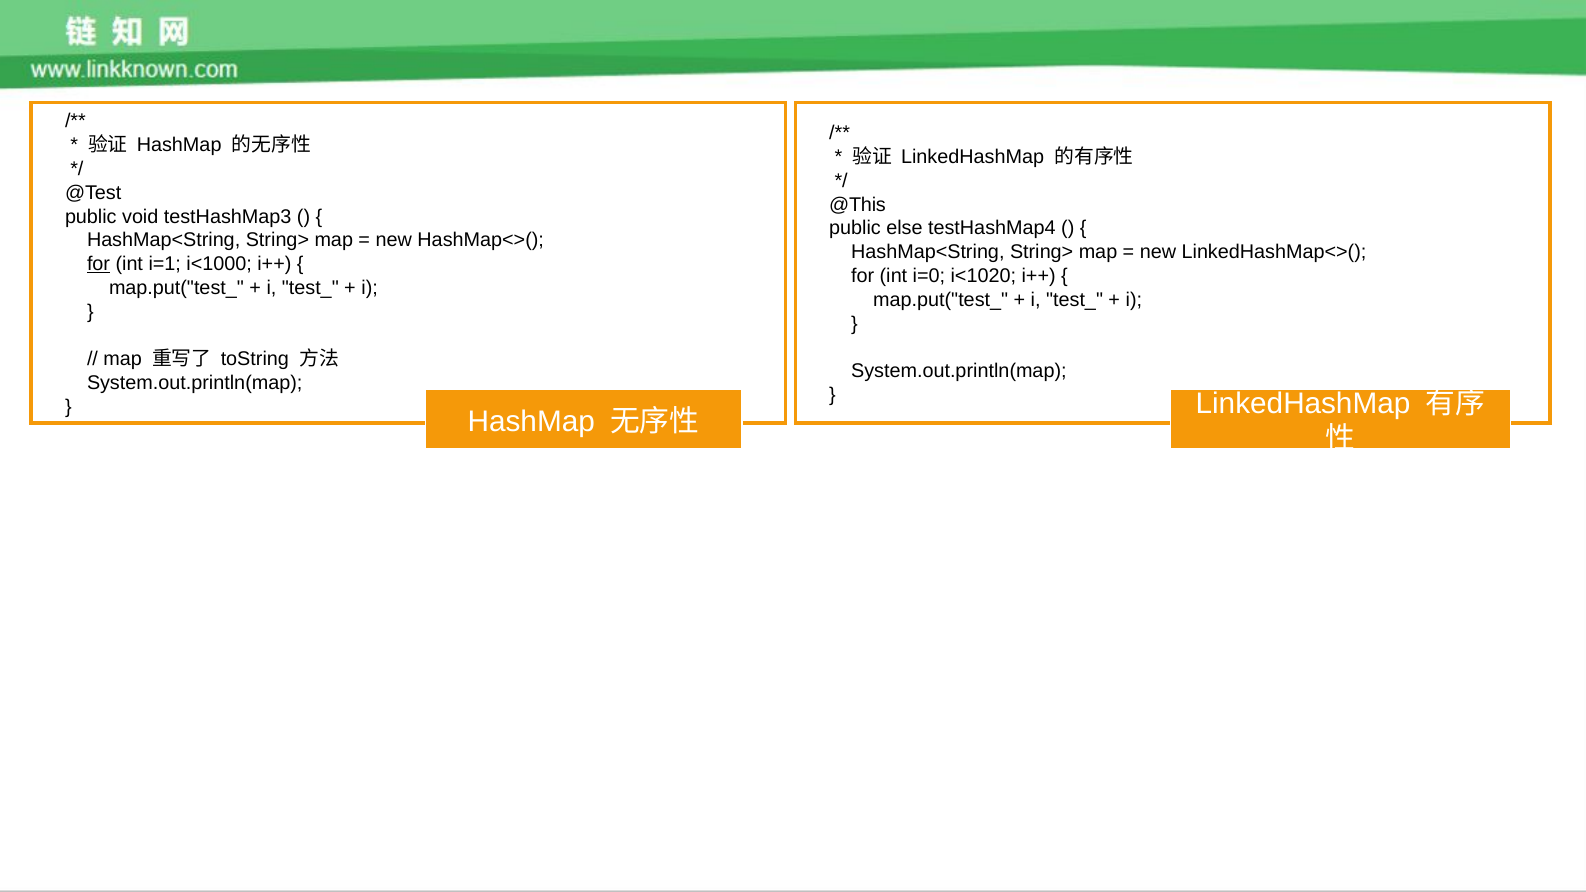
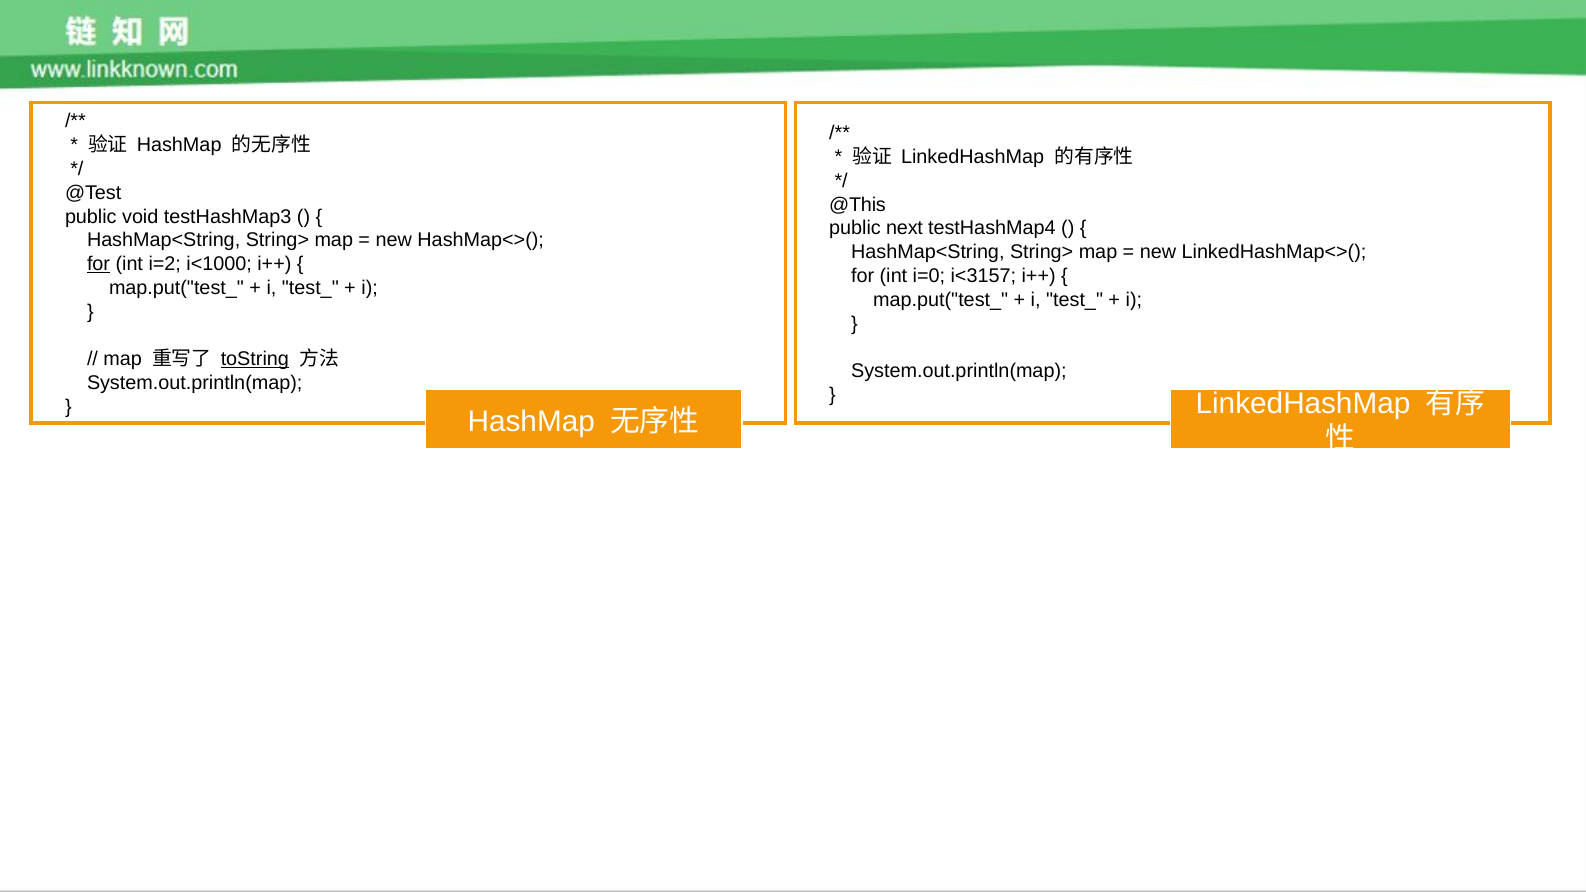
else: else -> next
i=1: i=1 -> i=2
i<1020: i<1020 -> i<3157
toString underline: none -> present
